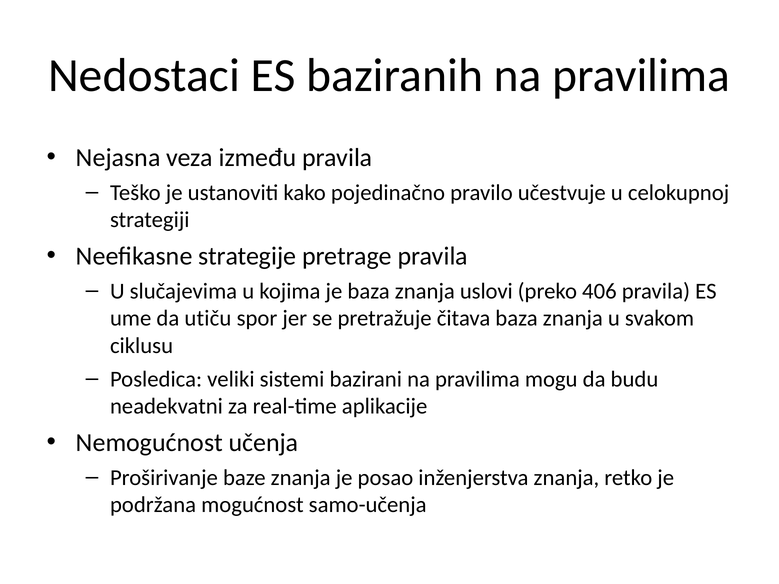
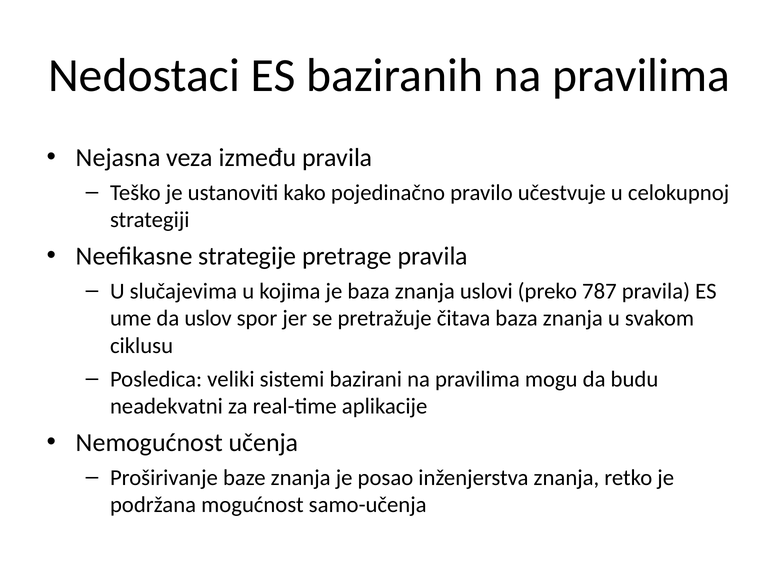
406: 406 -> 787
utiču: utiču -> uslov
